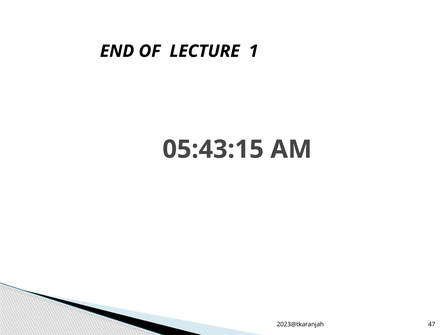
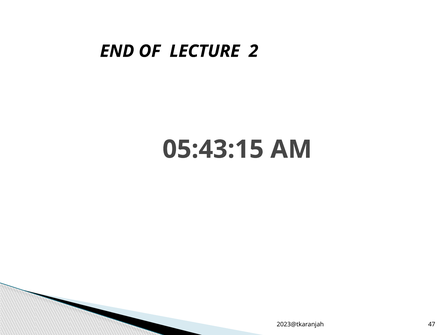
1: 1 -> 2
